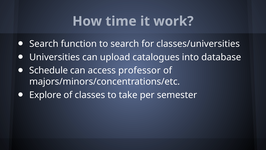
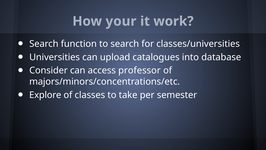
time: time -> your
Schedule: Schedule -> Consider
